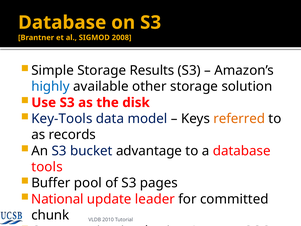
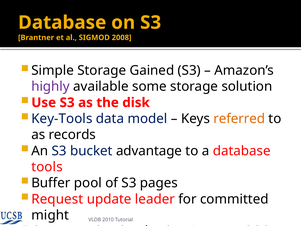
Results: Results -> Gained
highly colour: blue -> purple
other: other -> some
National: National -> Request
chunk: chunk -> might
